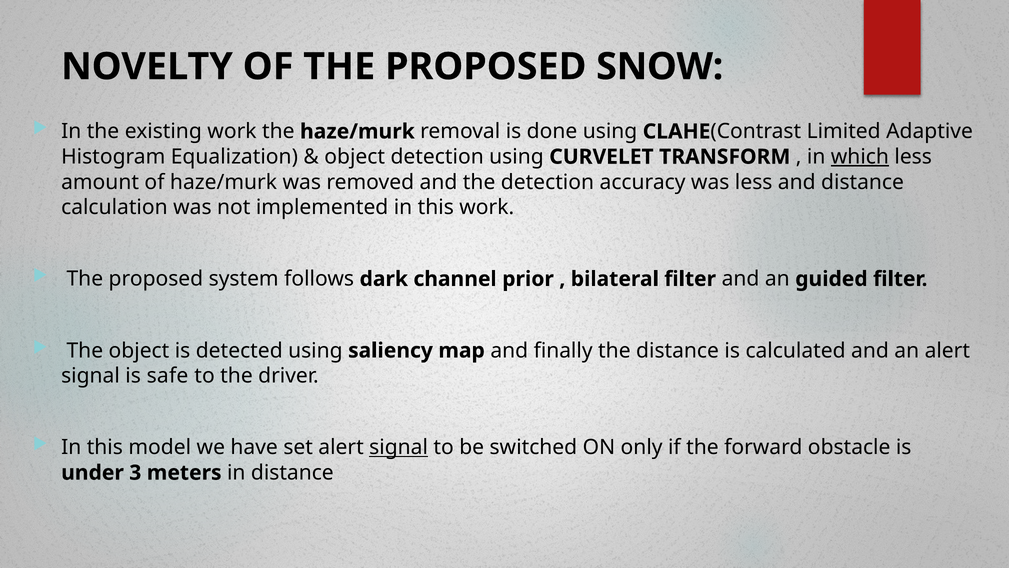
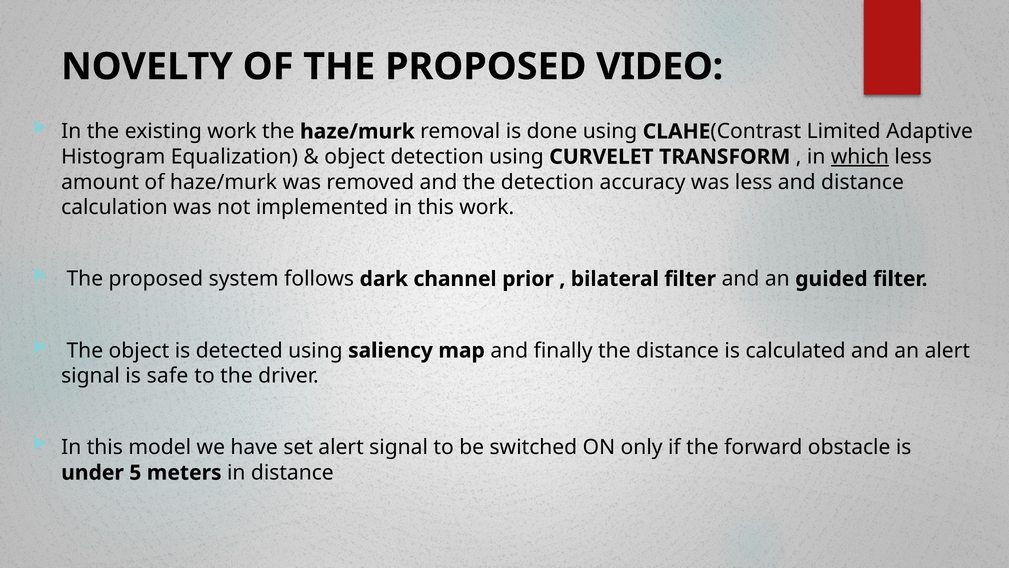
SNOW: SNOW -> VIDEO
signal at (399, 447) underline: present -> none
3: 3 -> 5
